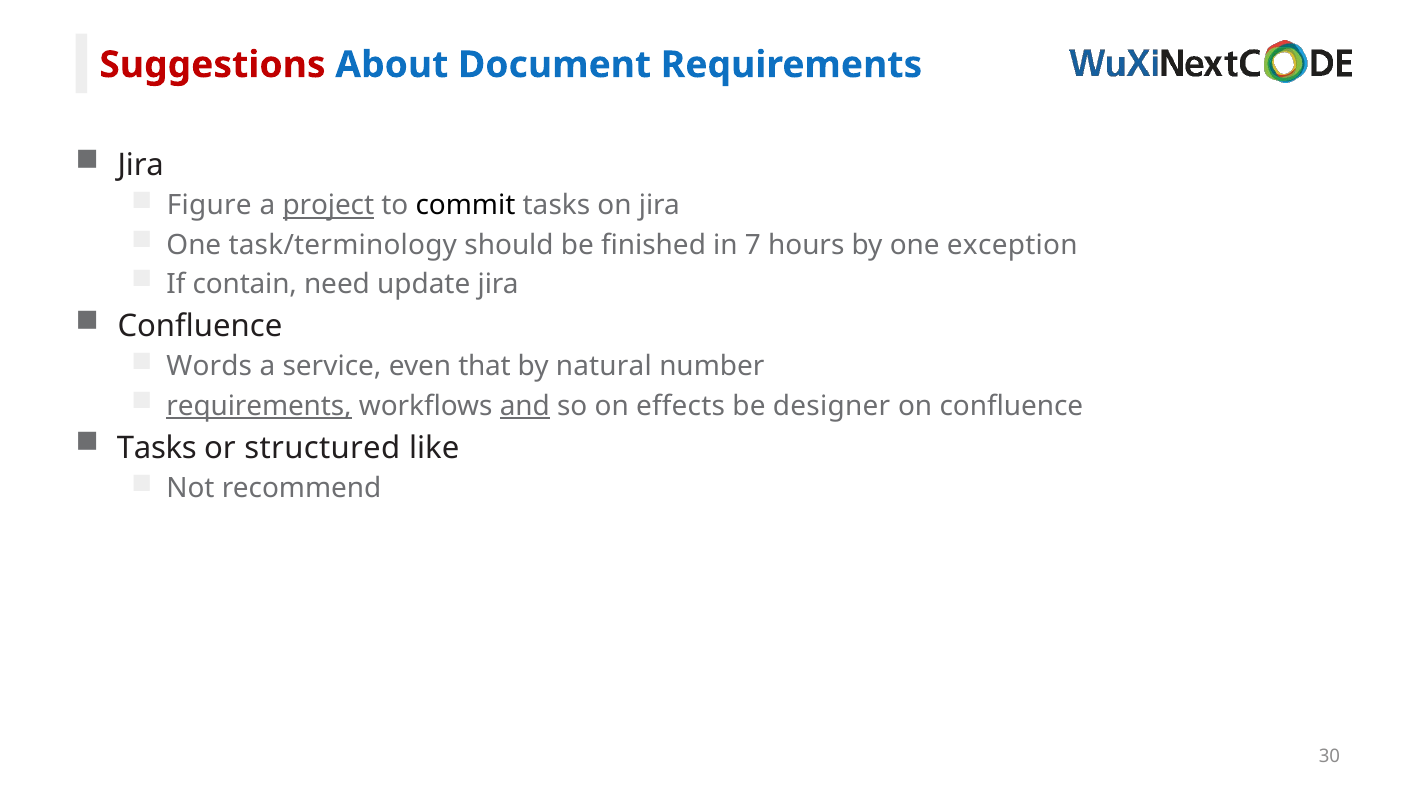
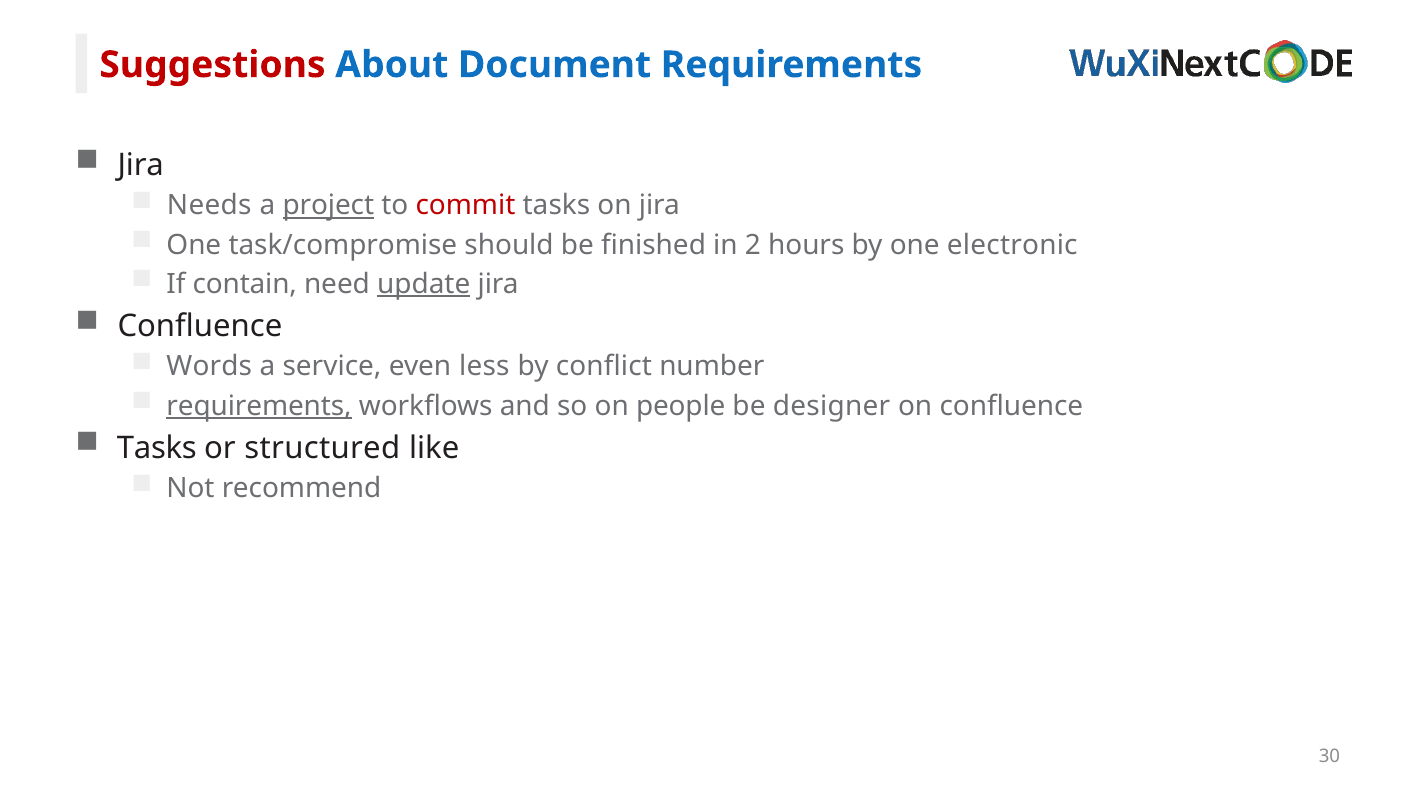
Figure: Figure -> Needs
commit colour: black -> red
task/terminology: task/terminology -> task/compromise
7: 7 -> 2
exception: exception -> electronic
update underline: none -> present
that: that -> less
natural: natural -> conflict
and underline: present -> none
effects: effects -> people
